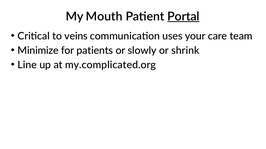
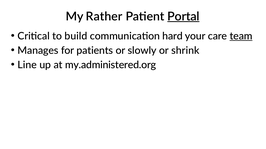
Mouth: Mouth -> Rather
veins: veins -> build
uses: uses -> hard
team underline: none -> present
Minimize: Minimize -> Manages
my.complicated.org: my.complicated.org -> my.administered.org
